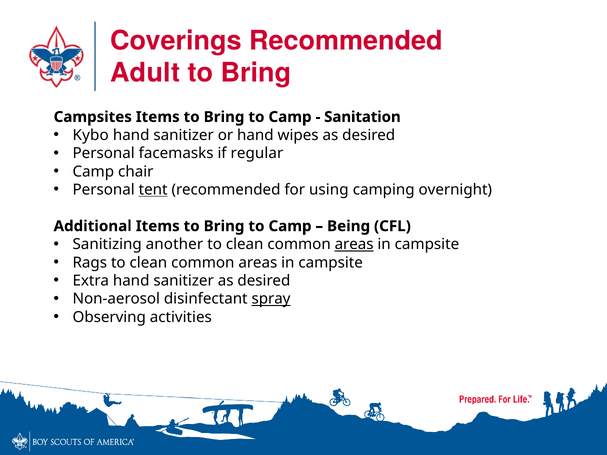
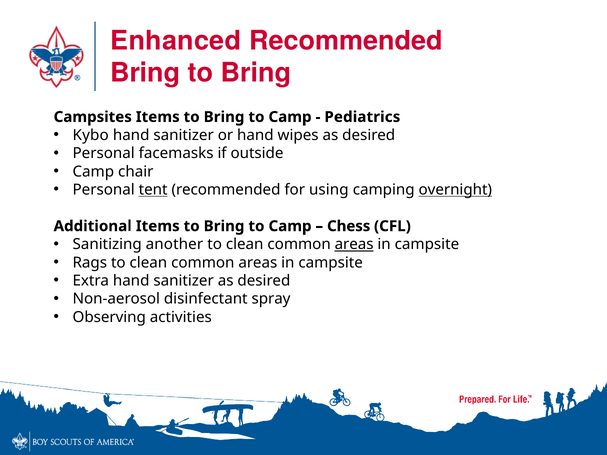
Coverings: Coverings -> Enhanced
Adult at (145, 73): Adult -> Bring
Sanitation: Sanitation -> Pediatrics
regular: regular -> outside
overnight underline: none -> present
Being: Being -> Chess
spray underline: present -> none
